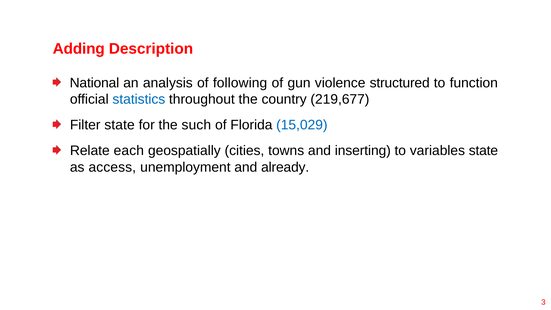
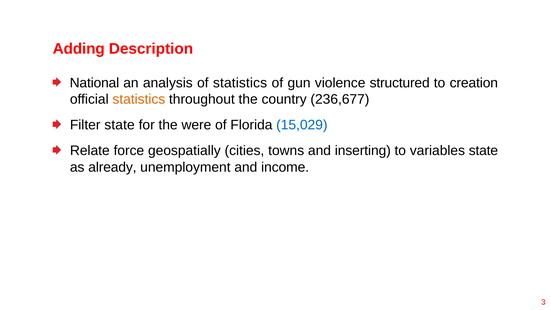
of following: following -> statistics
function: function -> creation
statistics at (139, 99) colour: blue -> orange
219,677: 219,677 -> 236,677
such: such -> were
each: each -> force
access: access -> already
already: already -> income
